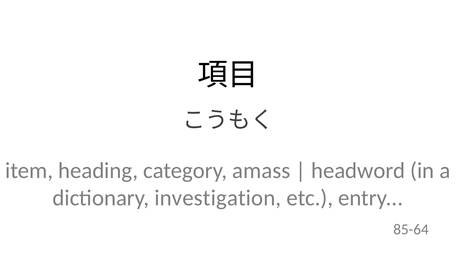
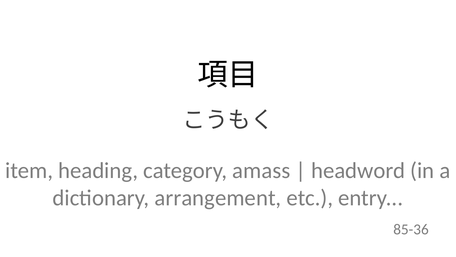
investigation: investigation -> arrangement
85-64: 85-64 -> 85-36
